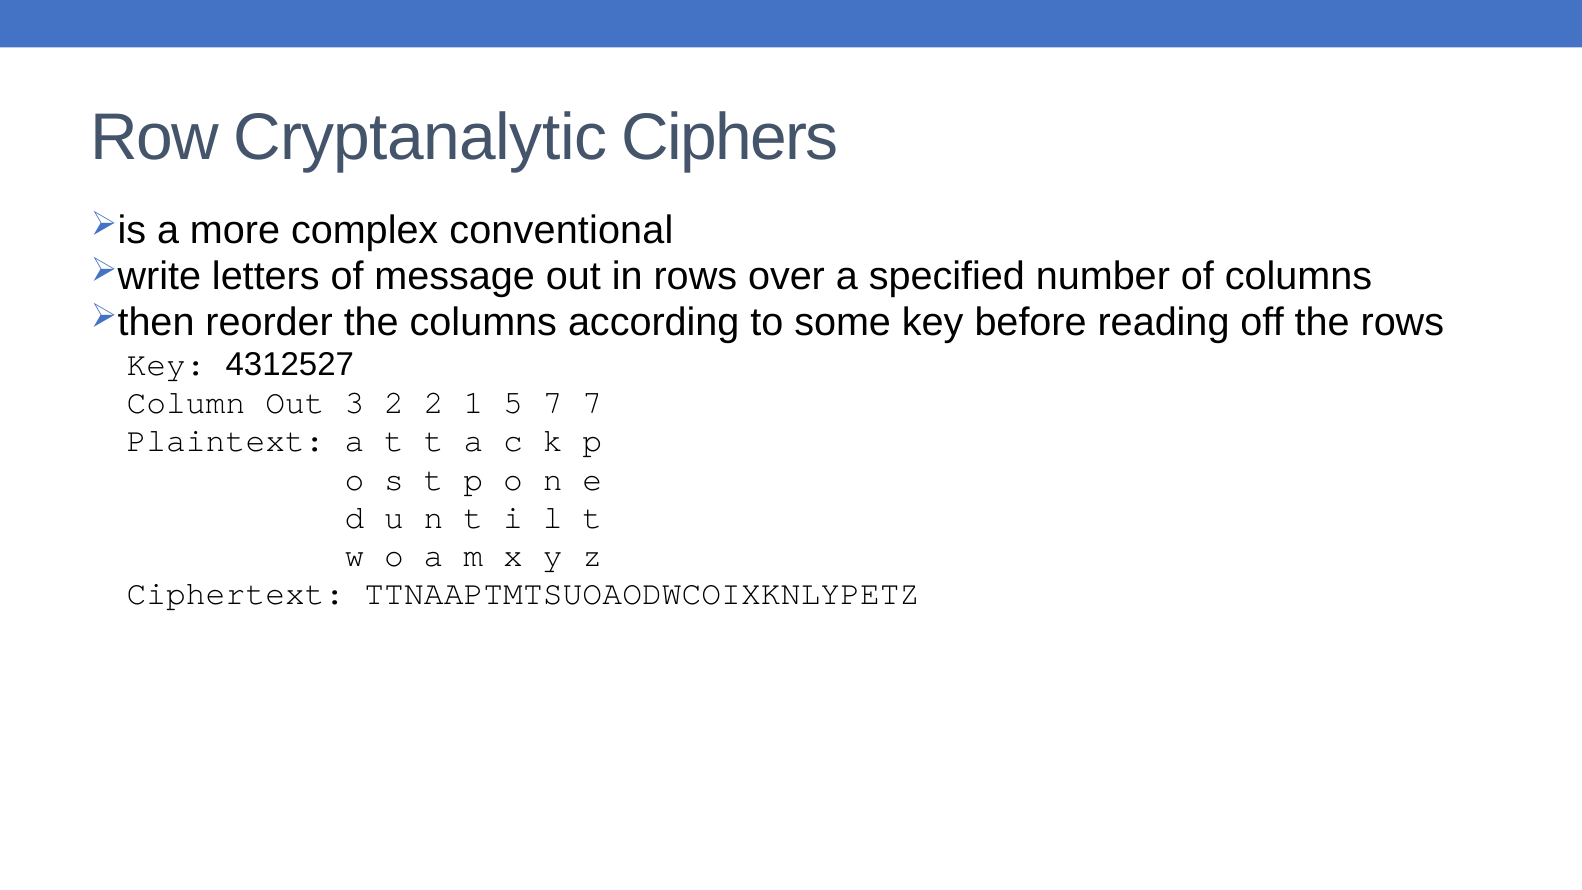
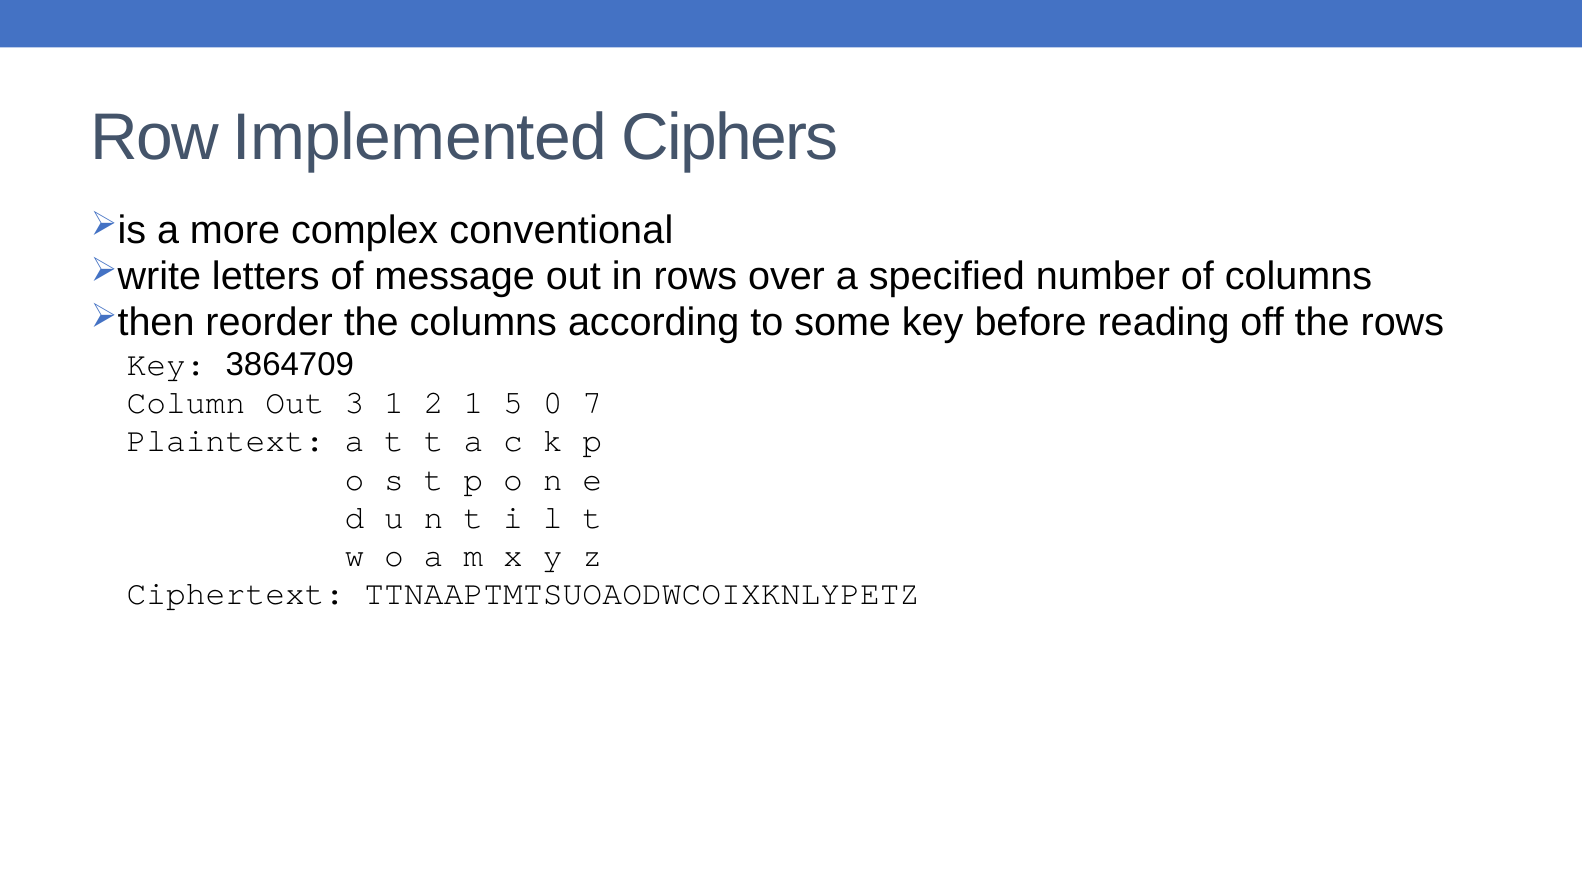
Cryptanalytic: Cryptanalytic -> Implemented
4312527: 4312527 -> 3864709
3 2: 2 -> 1
5 7: 7 -> 0
